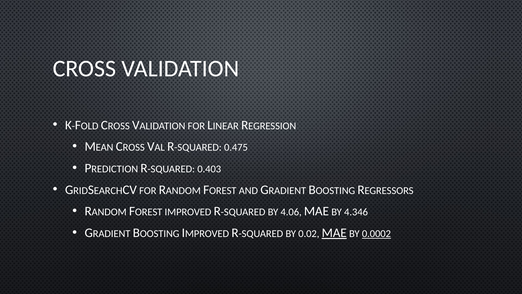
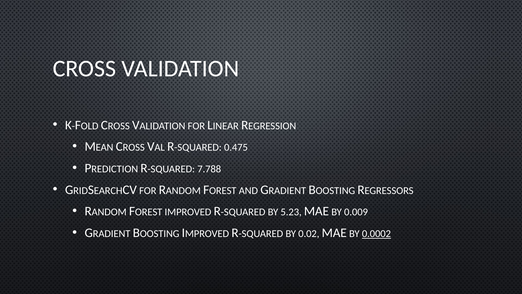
0.403: 0.403 -> 7.788
4.06: 4.06 -> 5.23
4.346: 4.346 -> 0.009
MAE at (334, 233) underline: present -> none
